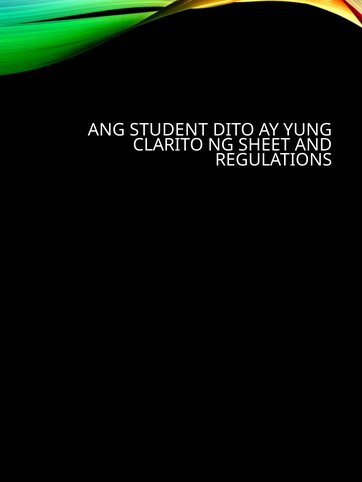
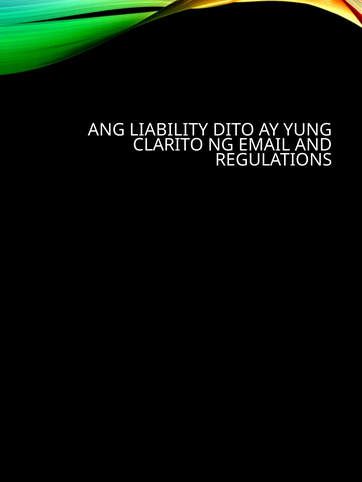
STUDENT: STUDENT -> LIABILITY
SHEET: SHEET -> EMAIL
